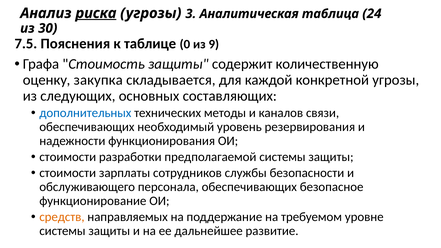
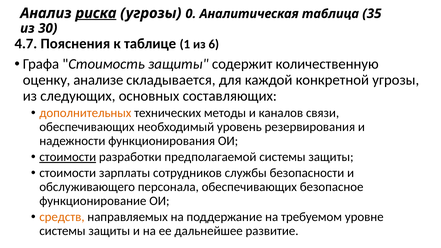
3: 3 -> 0
24: 24 -> 35
7.5: 7.5 -> 4.7
0: 0 -> 1
9: 9 -> 6
закупка: закупка -> анализе
дополнительных colour: blue -> orange
стоимости at (68, 157) underline: none -> present
